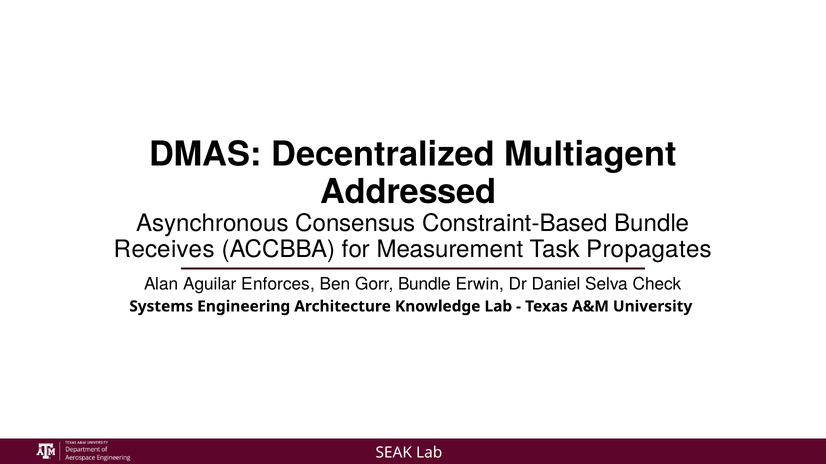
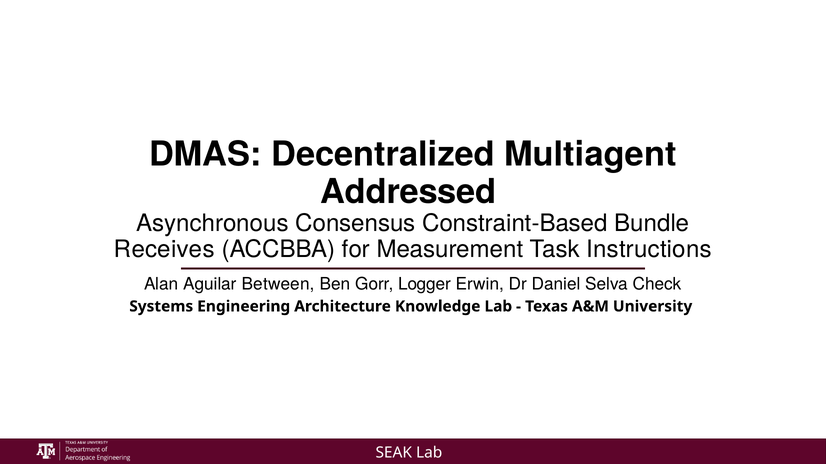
Propagates: Propagates -> Instructions
Enforces: Enforces -> Between
Gorr Bundle: Bundle -> Logger
